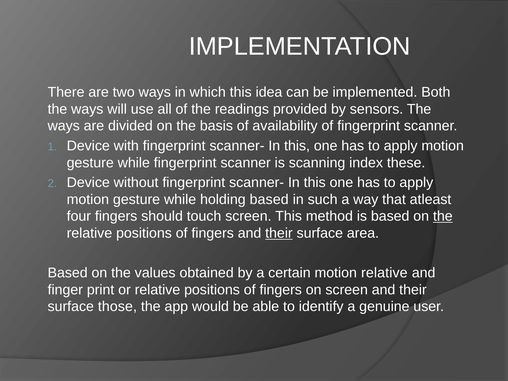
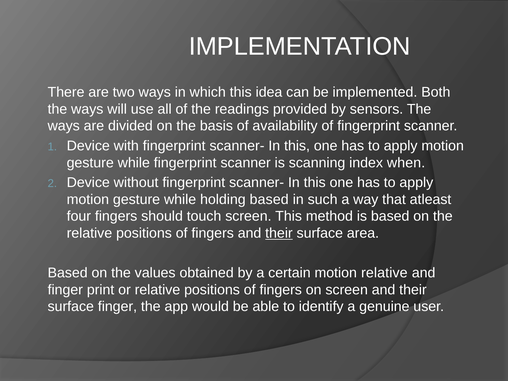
these: these -> when
the at (443, 216) underline: present -> none
surface those: those -> finger
